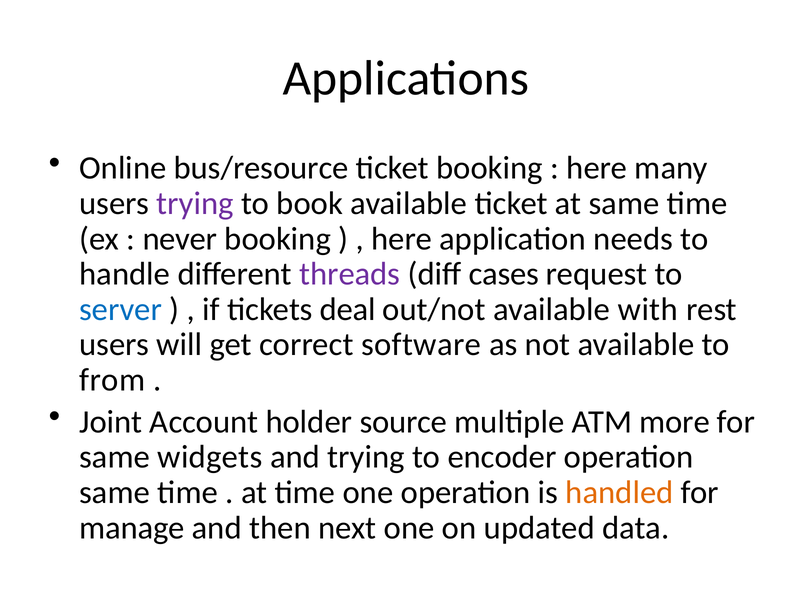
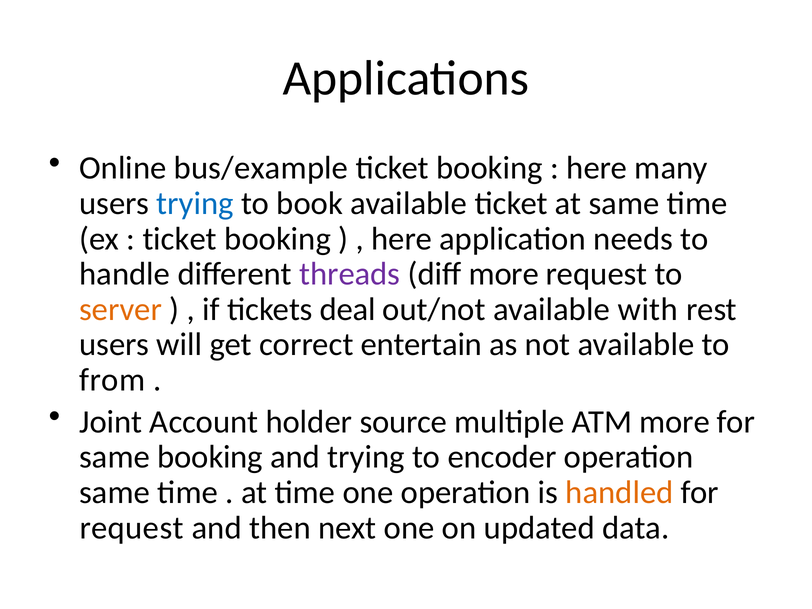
bus/resource: bus/resource -> bus/example
trying at (195, 203) colour: purple -> blue
never at (180, 239): never -> ticket
diff cases: cases -> more
server colour: blue -> orange
software: software -> entertain
same widgets: widgets -> booking
manage at (132, 528): manage -> request
